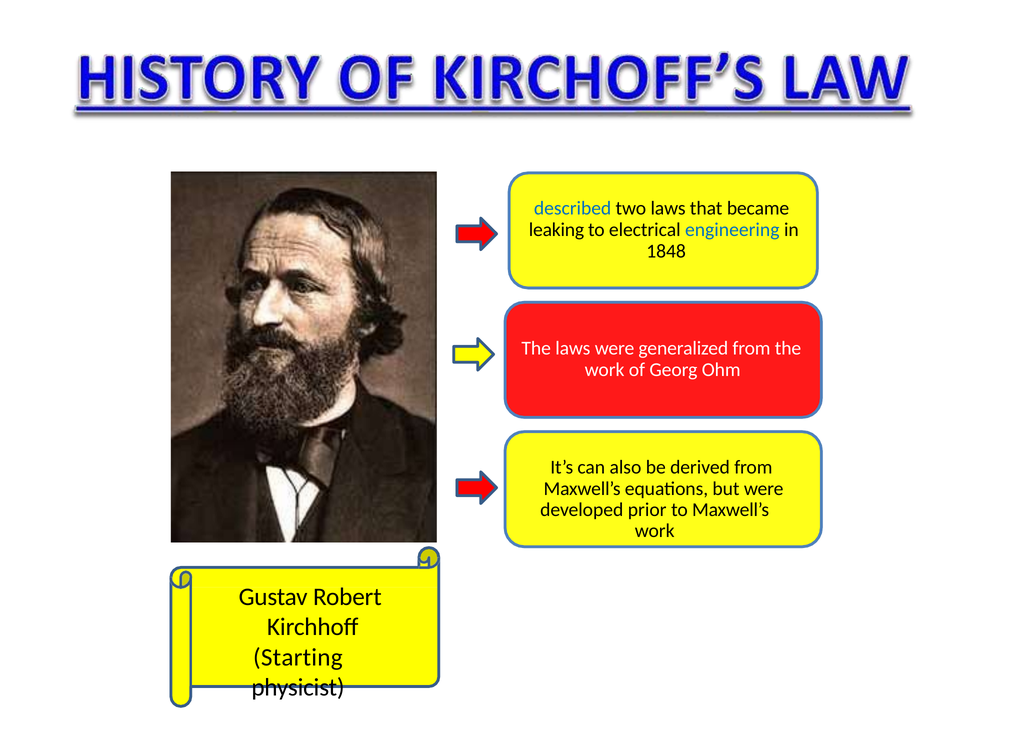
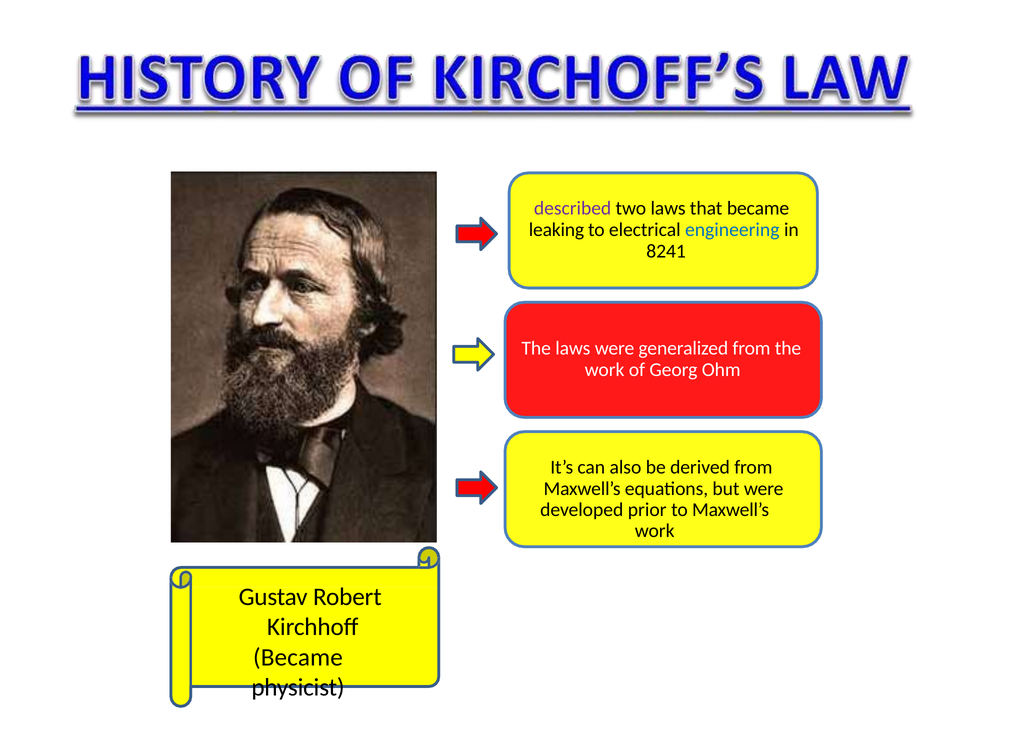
described colour: blue -> purple
1848: 1848 -> 8241
Starting at (298, 658): Starting -> Became
